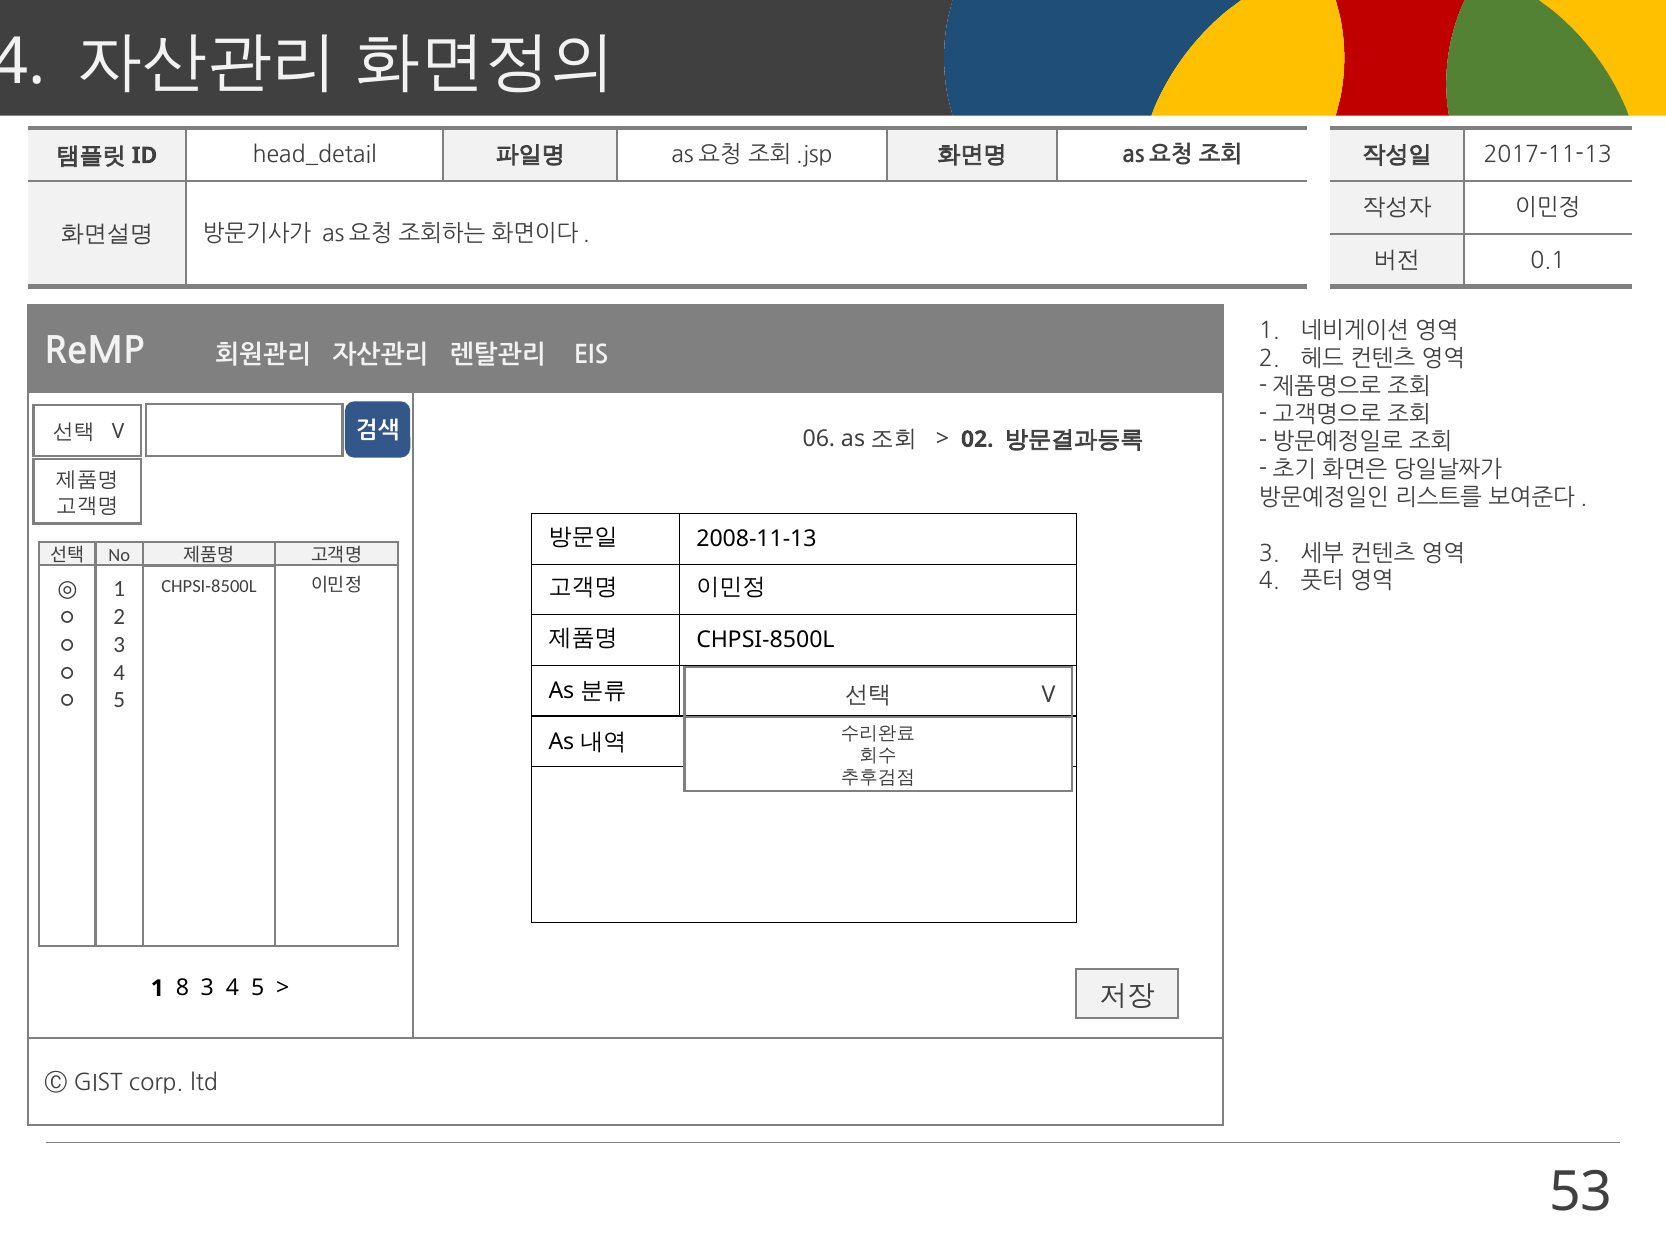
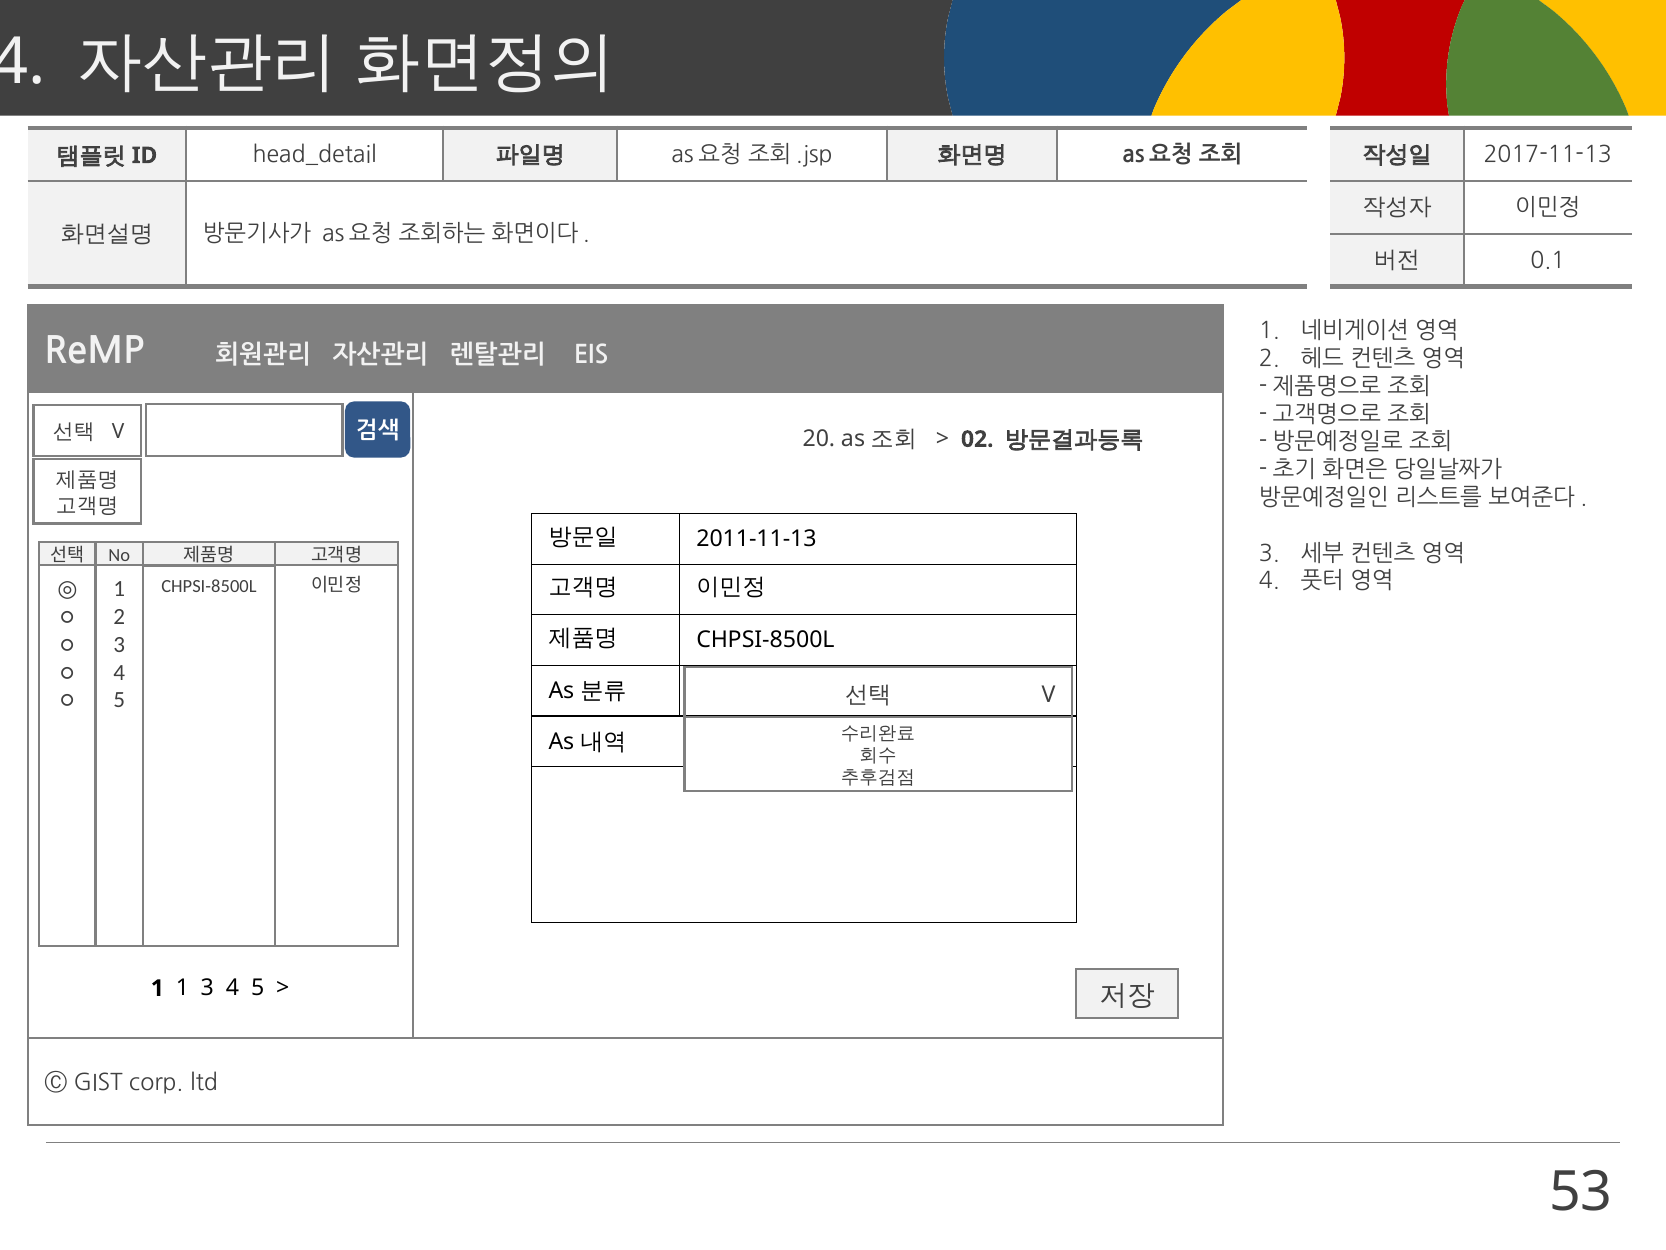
06: 06 -> 20
2008-11-13: 2008-11-13 -> 2011-11-13
1 8: 8 -> 1
